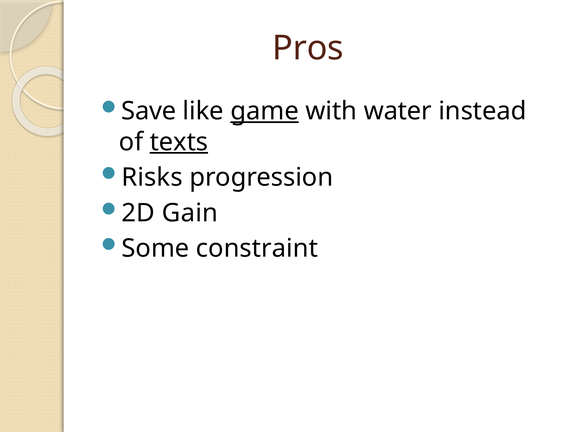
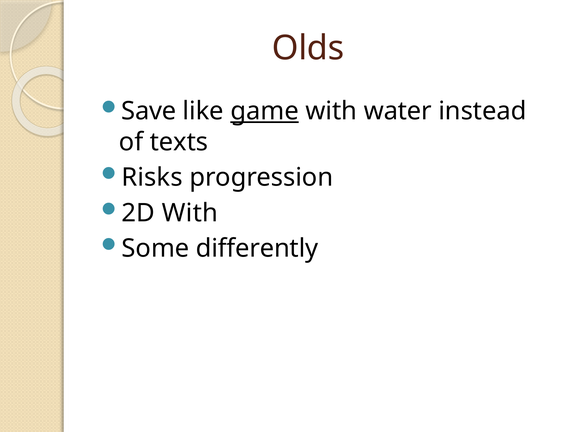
Pros: Pros -> Olds
texts underline: present -> none
2D Gain: Gain -> With
constraint: constraint -> differently
